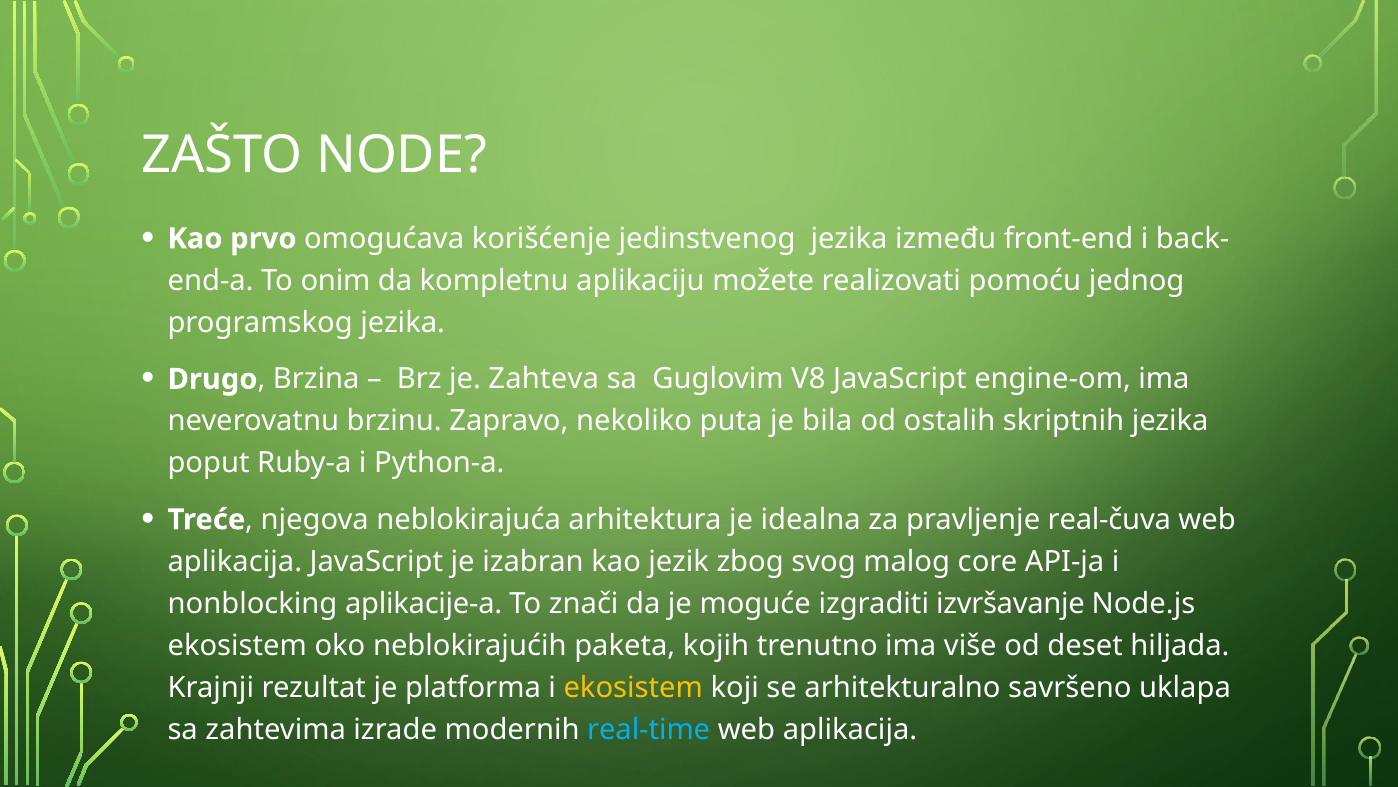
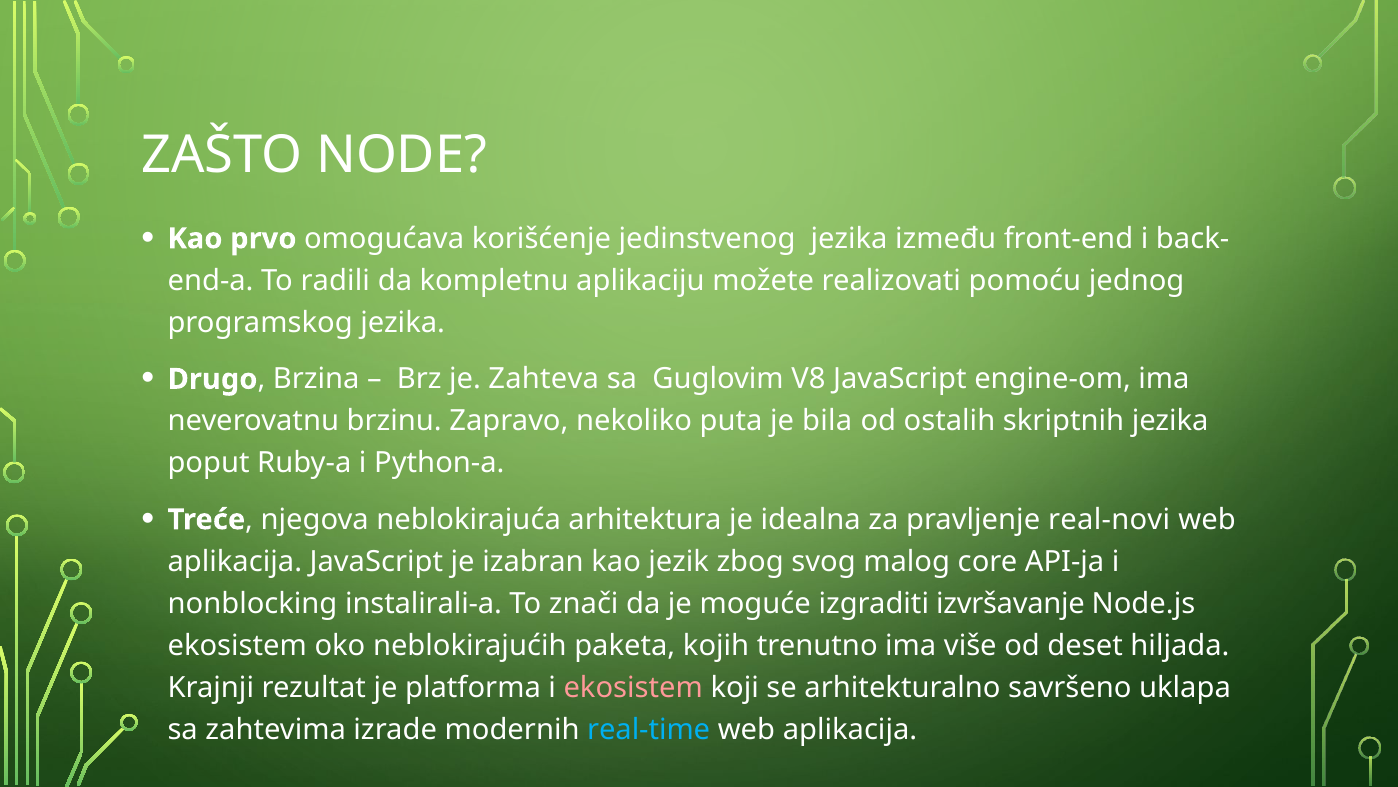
onim: onim -> radili
real-čuva: real-čuva -> real-novi
aplikacije-a: aplikacije-a -> instalirali-a
ekosistem at (633, 687) colour: yellow -> pink
